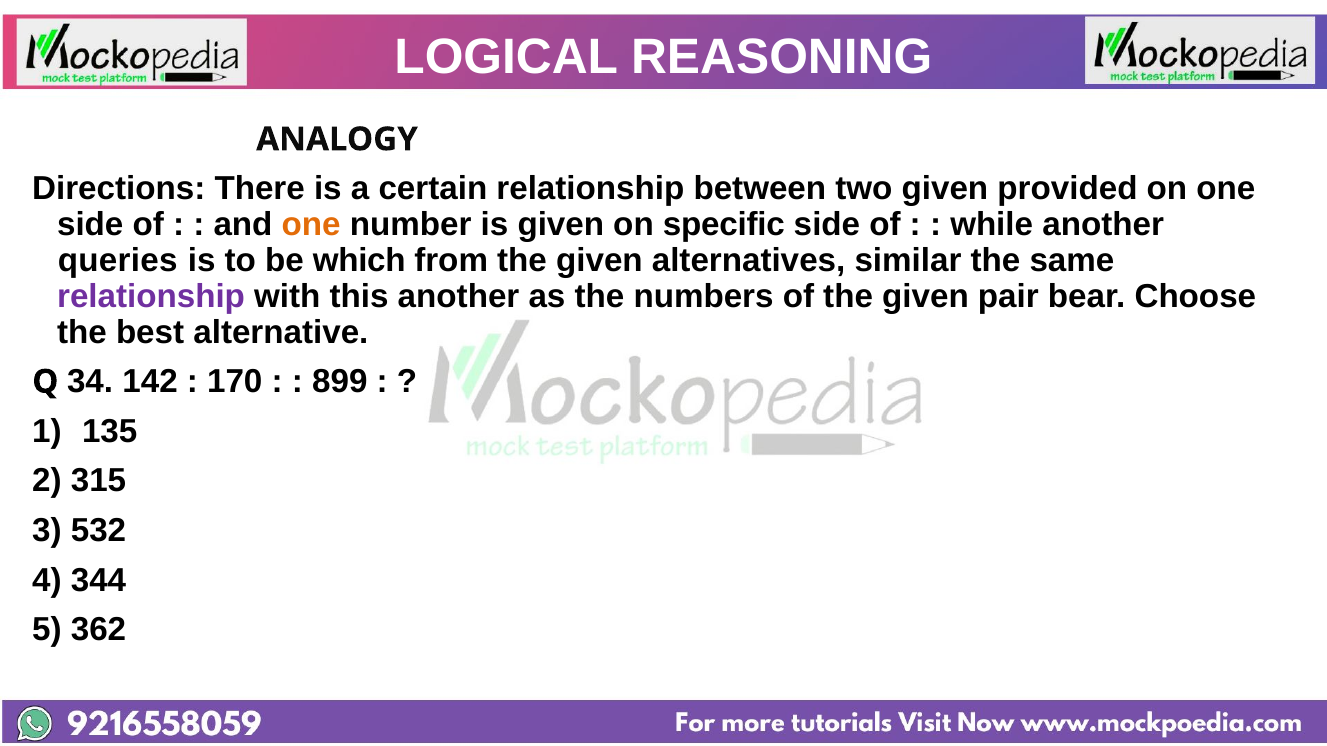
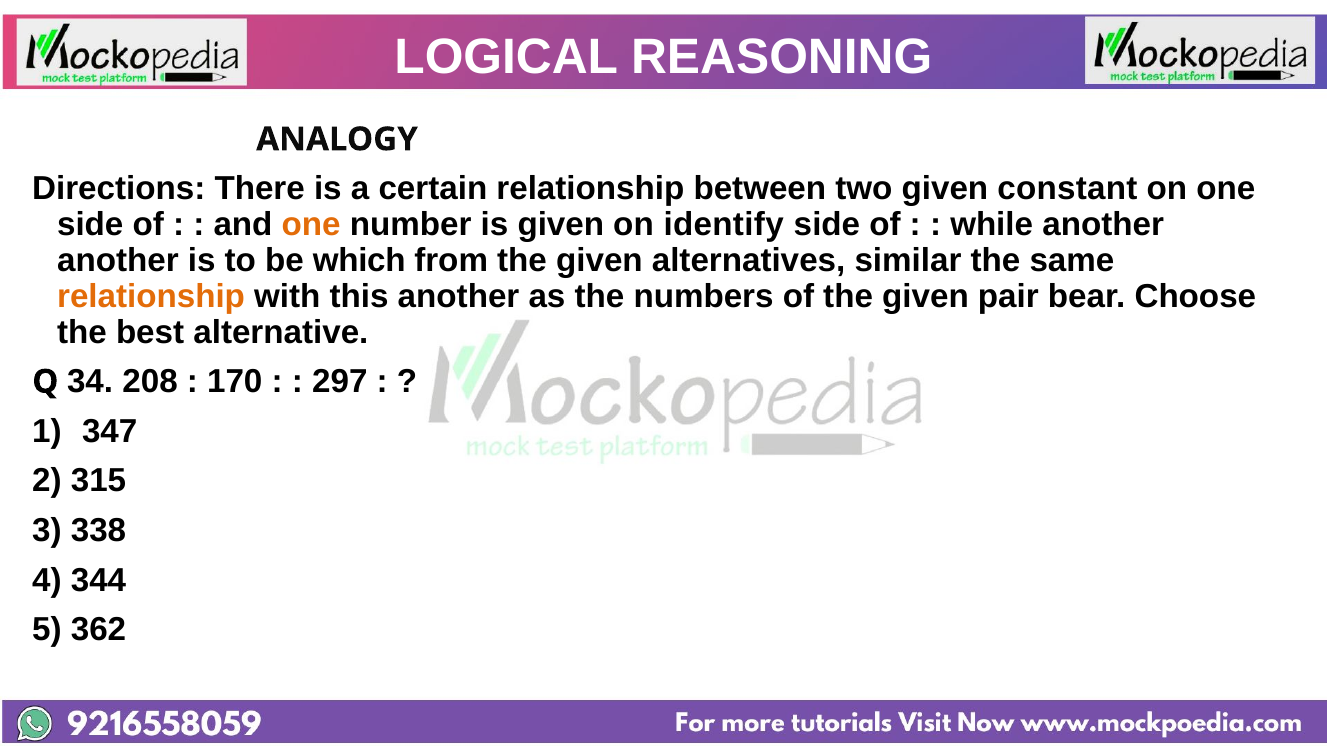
provided: provided -> constant
specific: specific -> identify
queries at (118, 261): queries -> another
relationship at (151, 296) colour: purple -> orange
142: 142 -> 208
899: 899 -> 297
135: 135 -> 347
532: 532 -> 338
